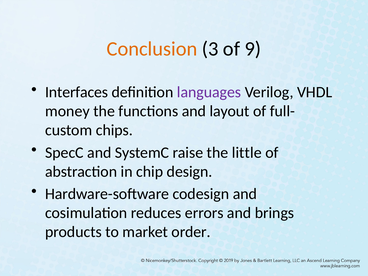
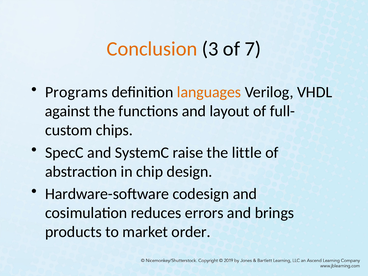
9: 9 -> 7
Interfaces: Interfaces -> Programs
languages colour: purple -> orange
money: money -> against
